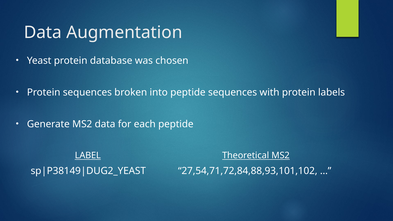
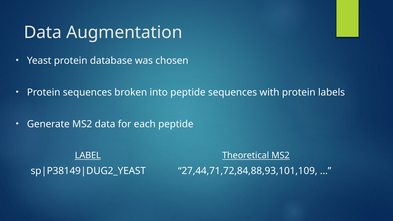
27,54,71,72,84,88,93,101,102: 27,54,71,72,84,88,93,101,102 -> 27,44,71,72,84,88,93,101,109
